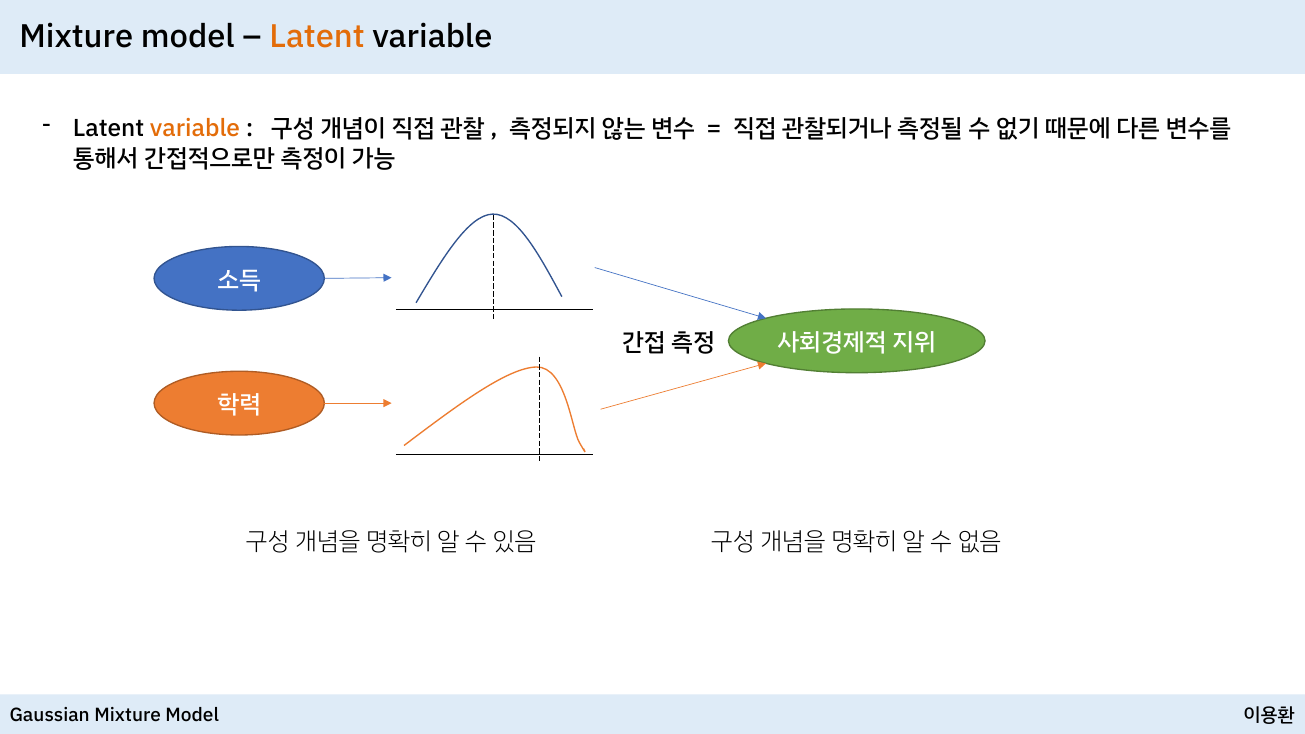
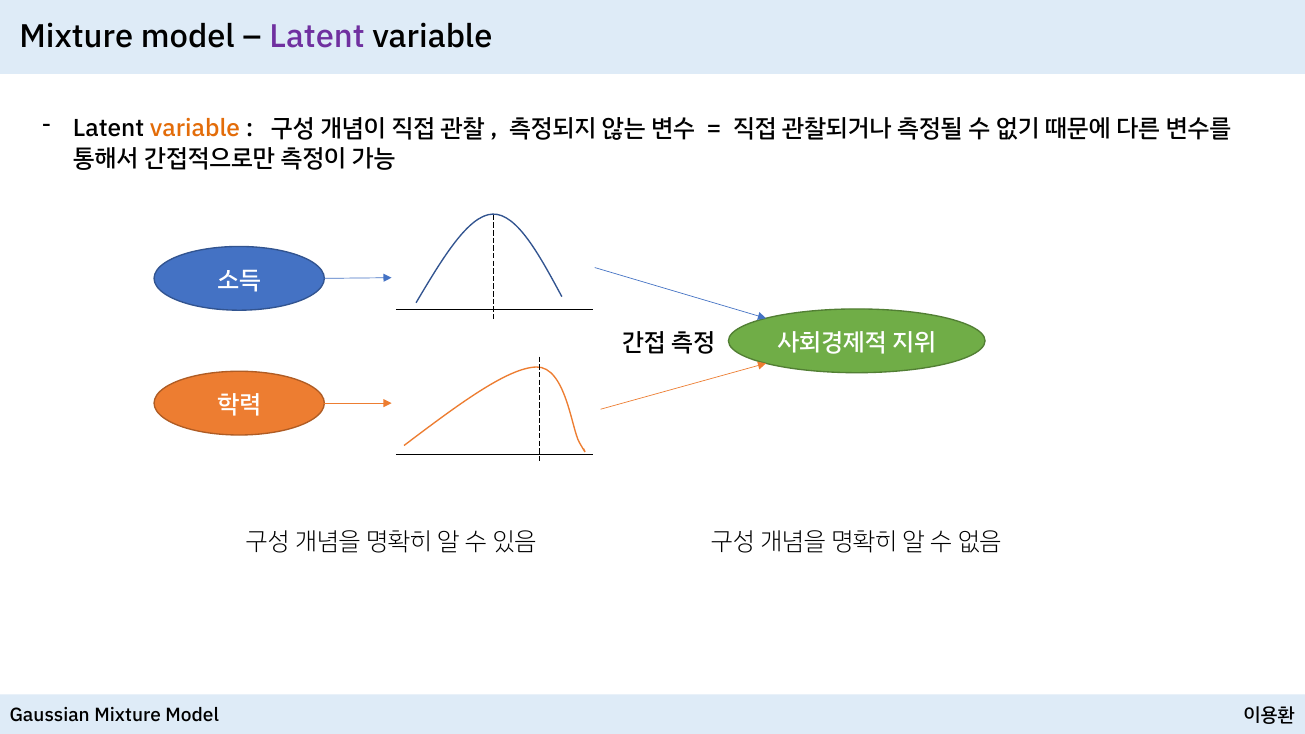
Latent at (317, 37) colour: orange -> purple
